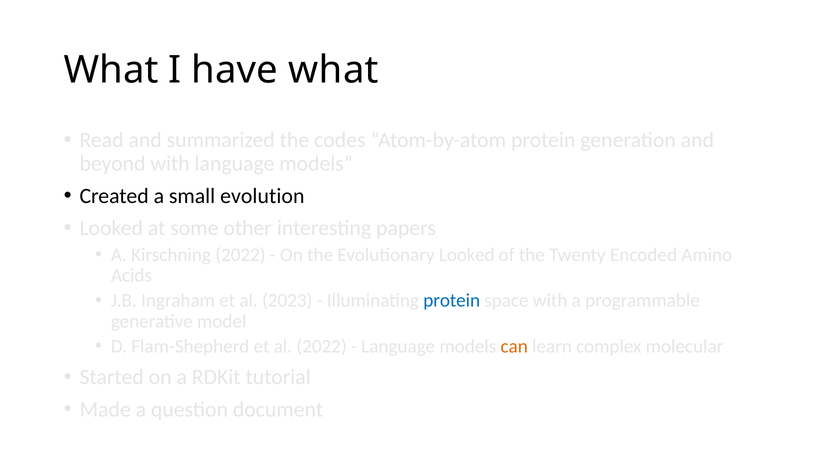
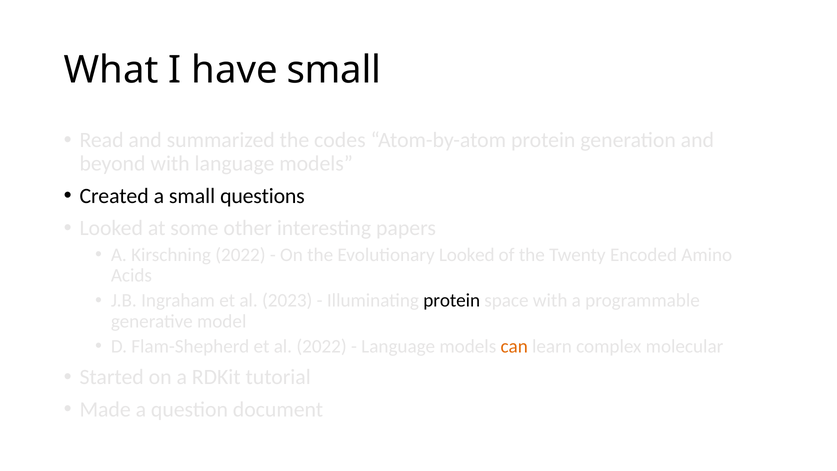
have what: what -> small
evolution: evolution -> questions
protein at (452, 300) colour: blue -> black
